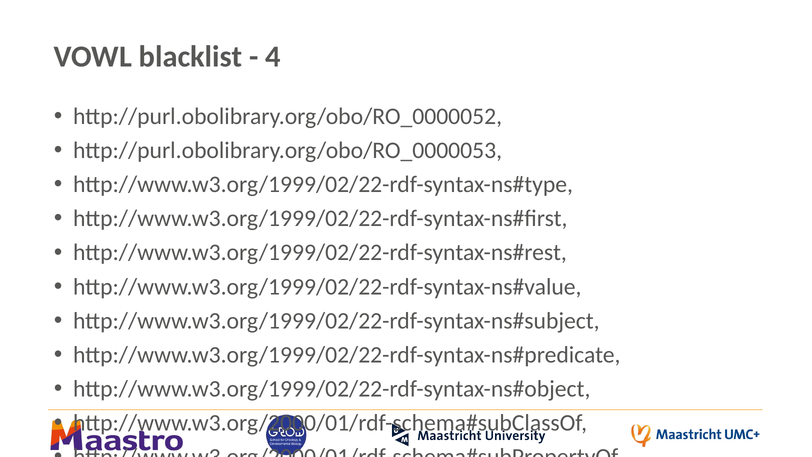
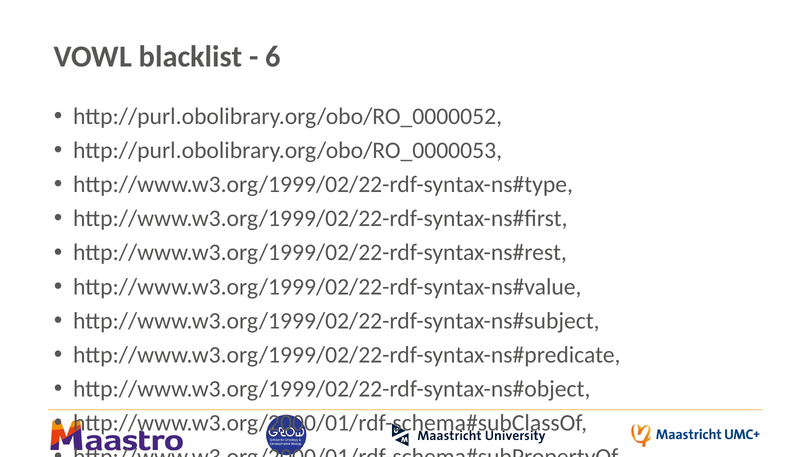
4: 4 -> 6
